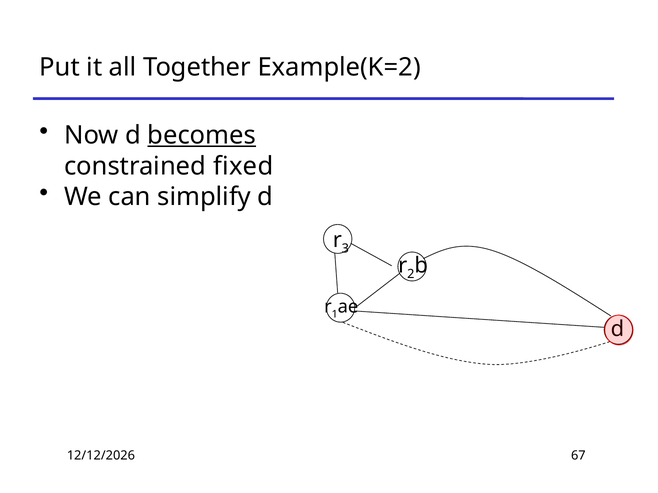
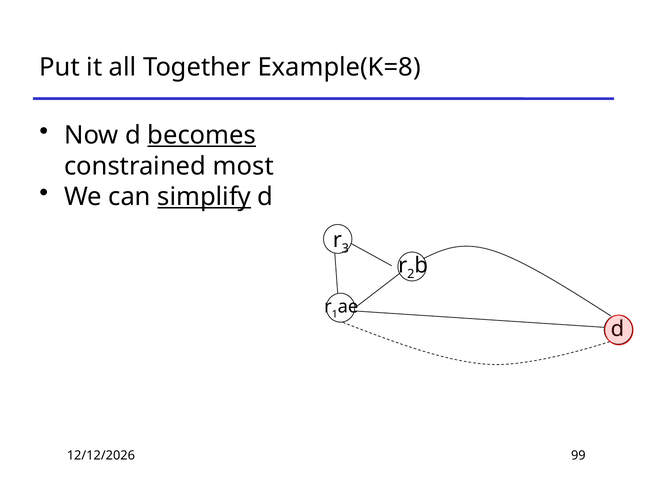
Example(K=2: Example(K=2 -> Example(K=8
fixed: fixed -> most
simplify underline: none -> present
67: 67 -> 99
